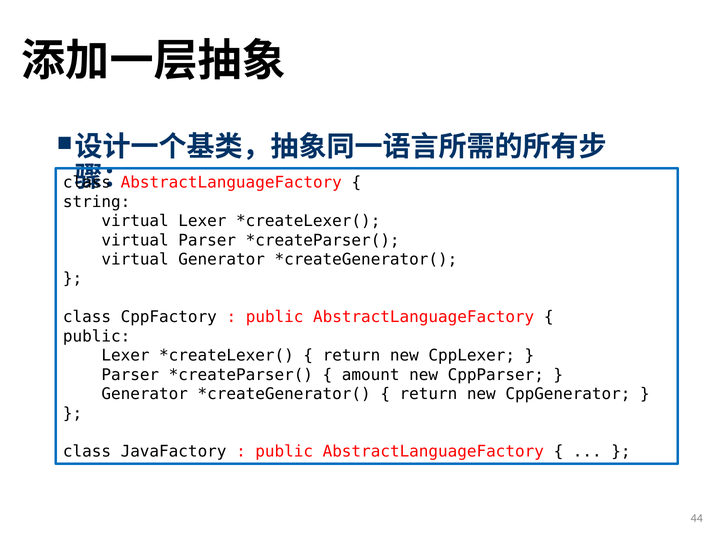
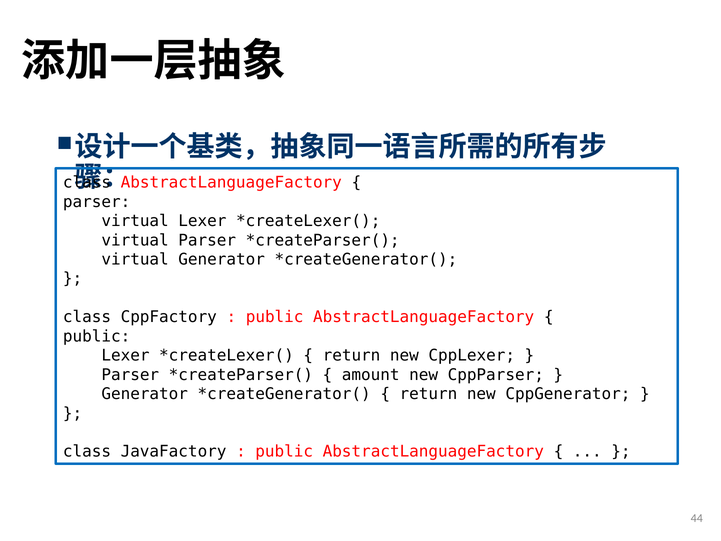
string at (97, 202): string -> parser
